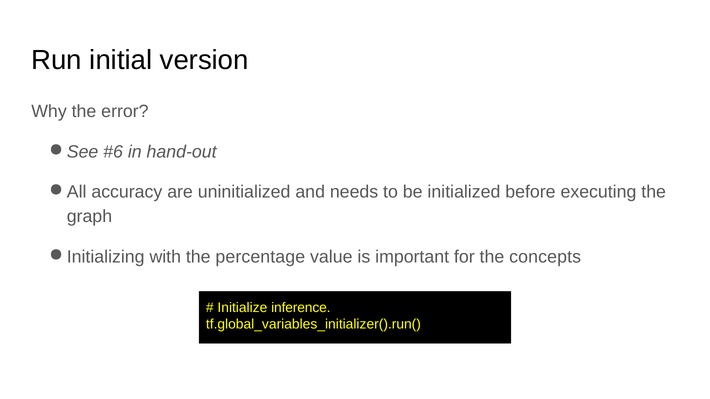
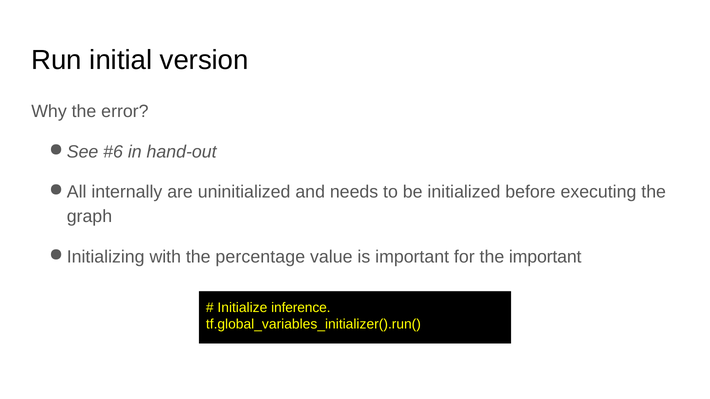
accuracy: accuracy -> internally
the concepts: concepts -> important
